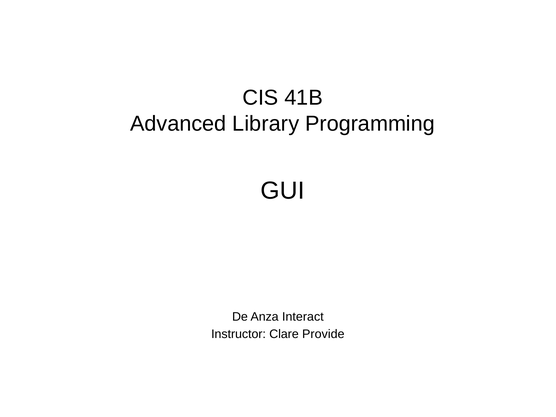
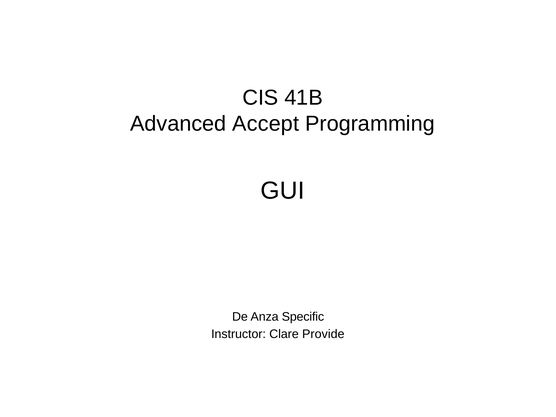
Library: Library -> Accept
Interact: Interact -> Specific
